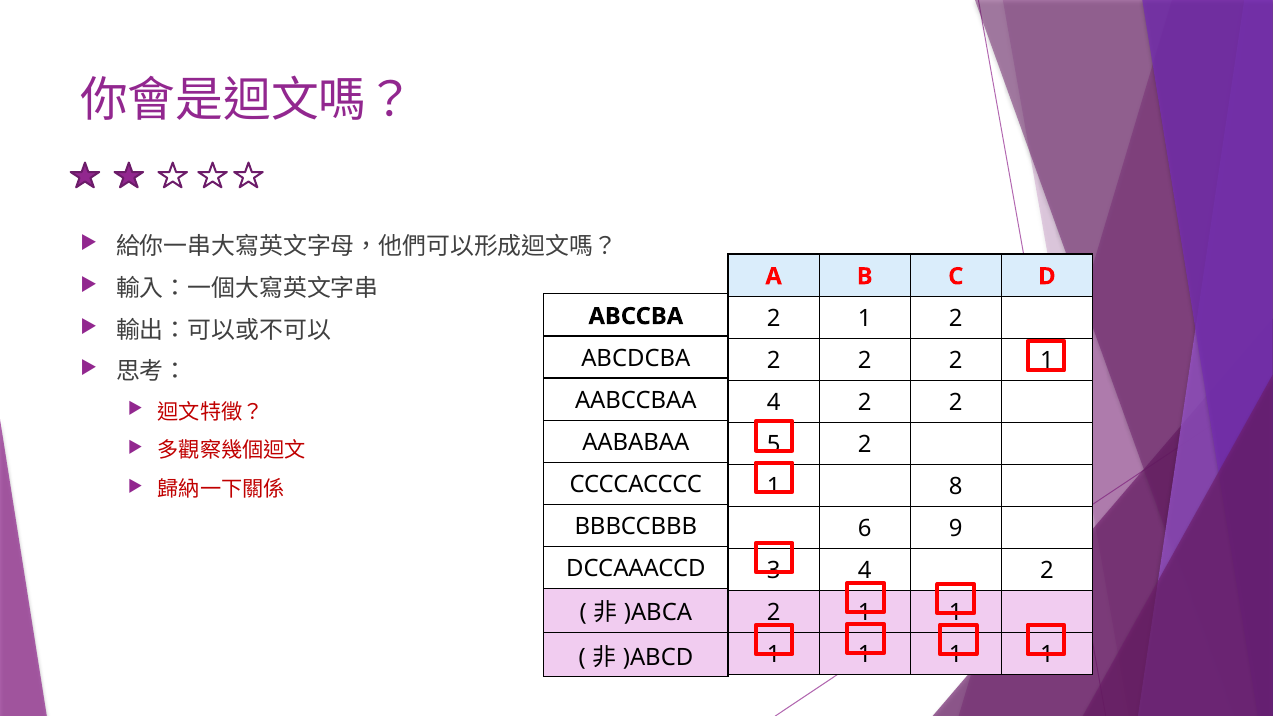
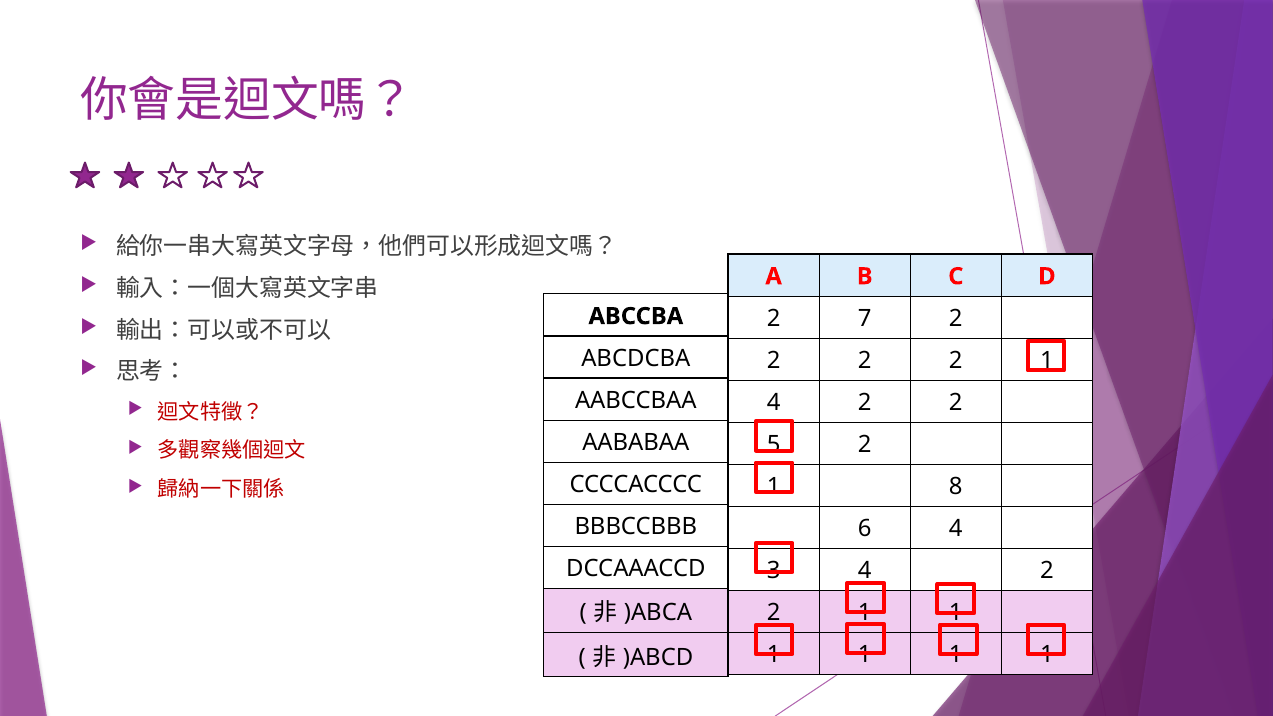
1 at (865, 318): 1 -> 7
6 9: 9 -> 4
